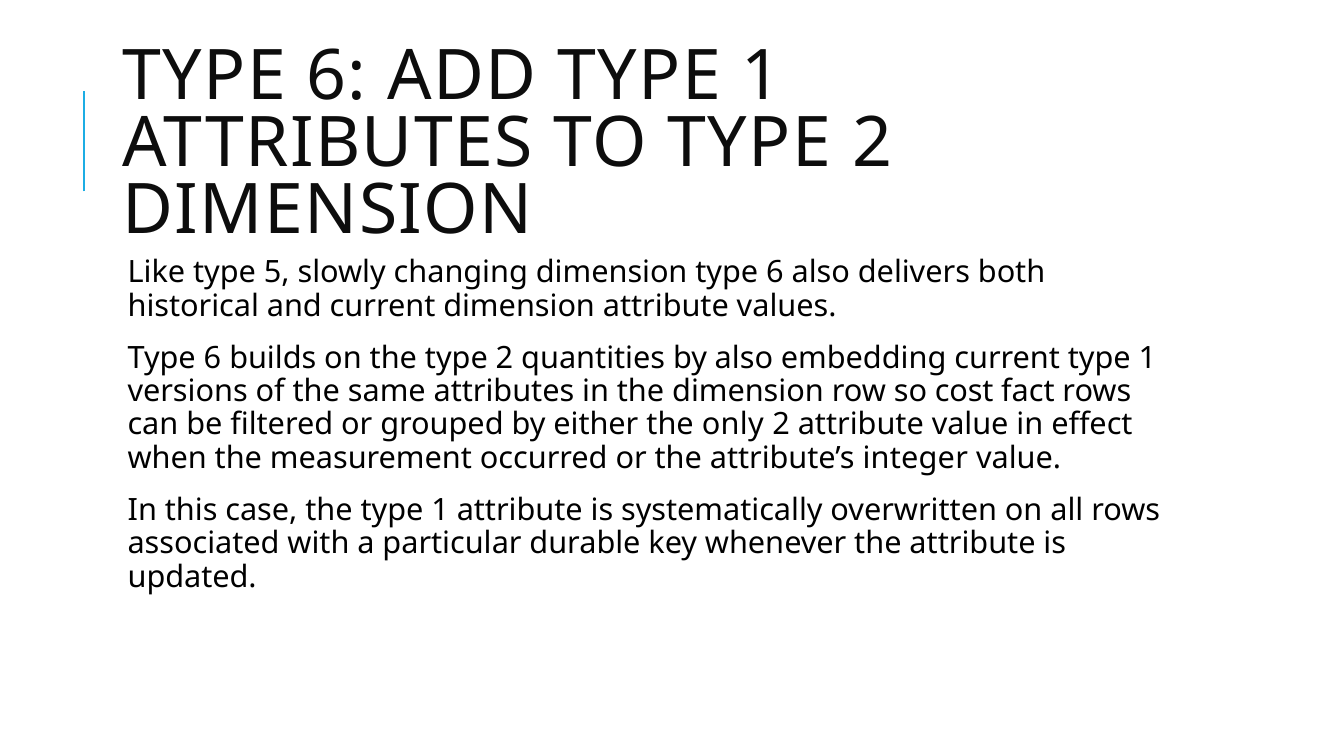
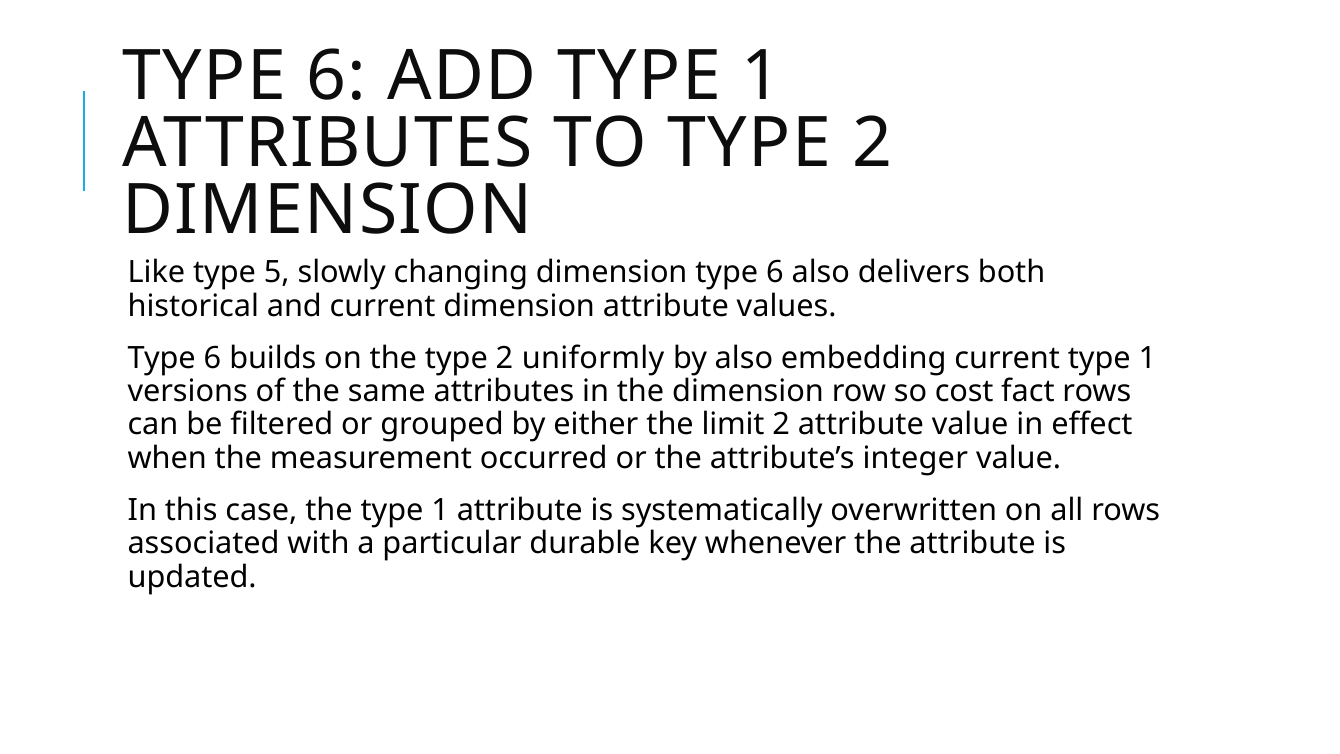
quantities: quantities -> uniformly
only: only -> limit
